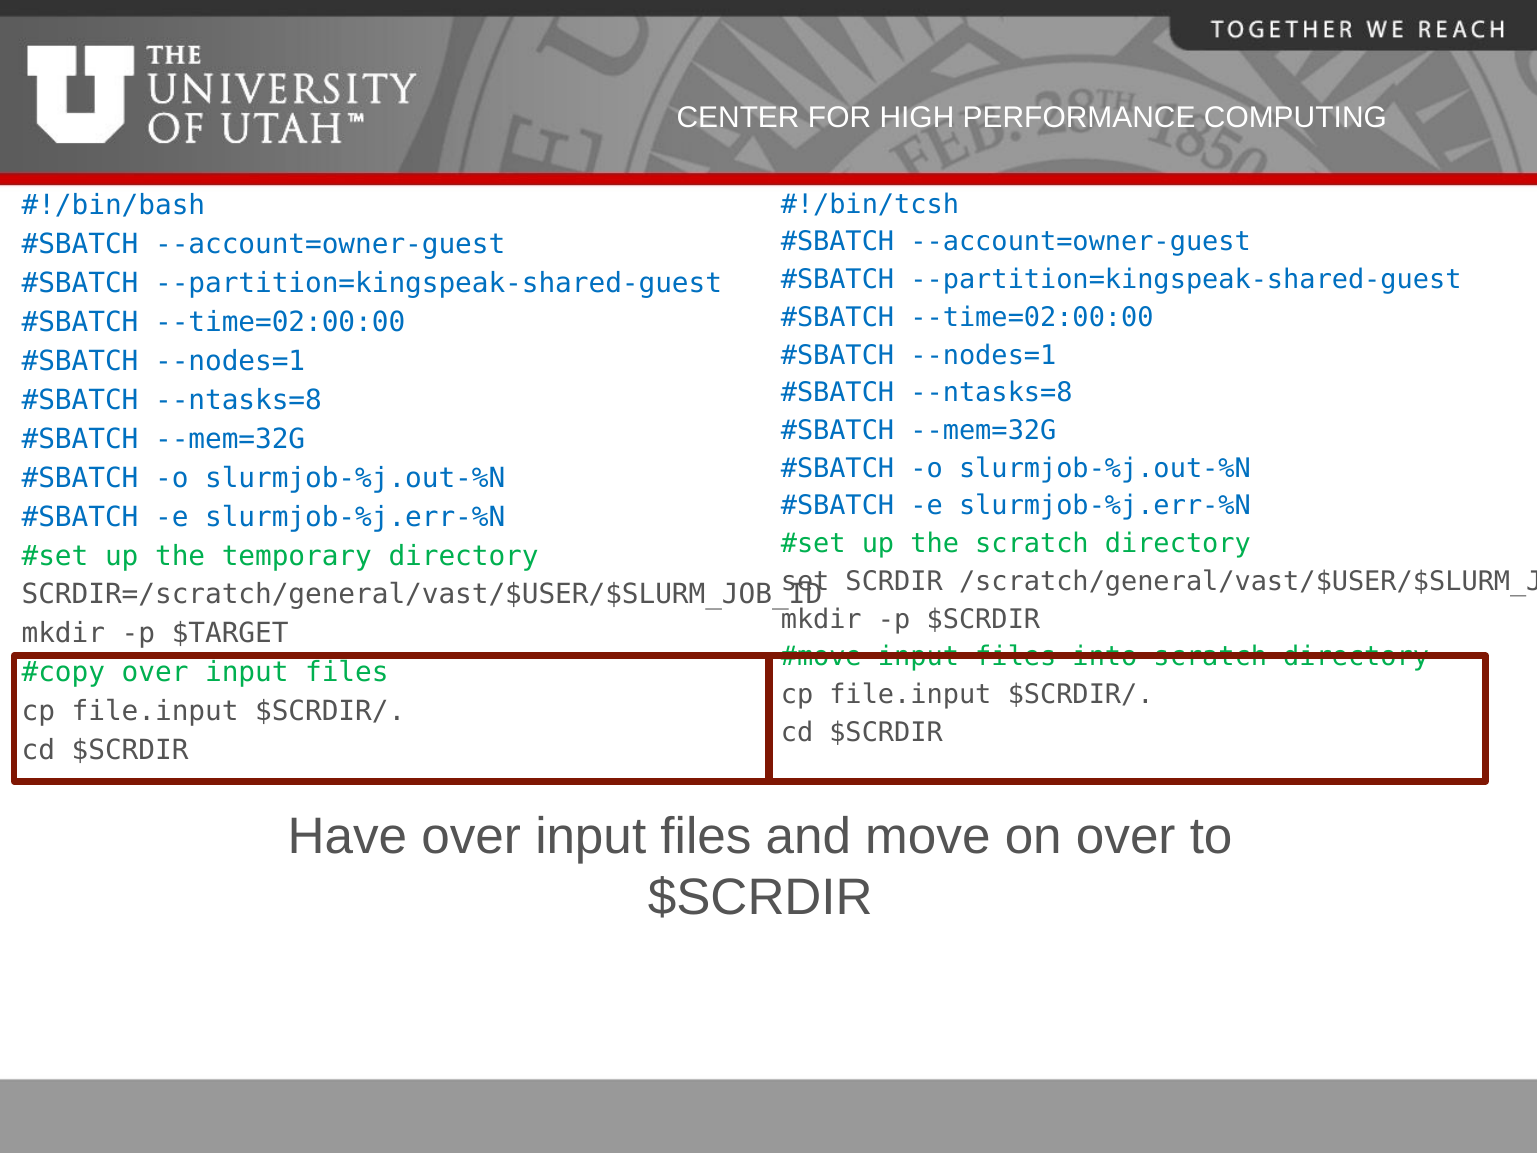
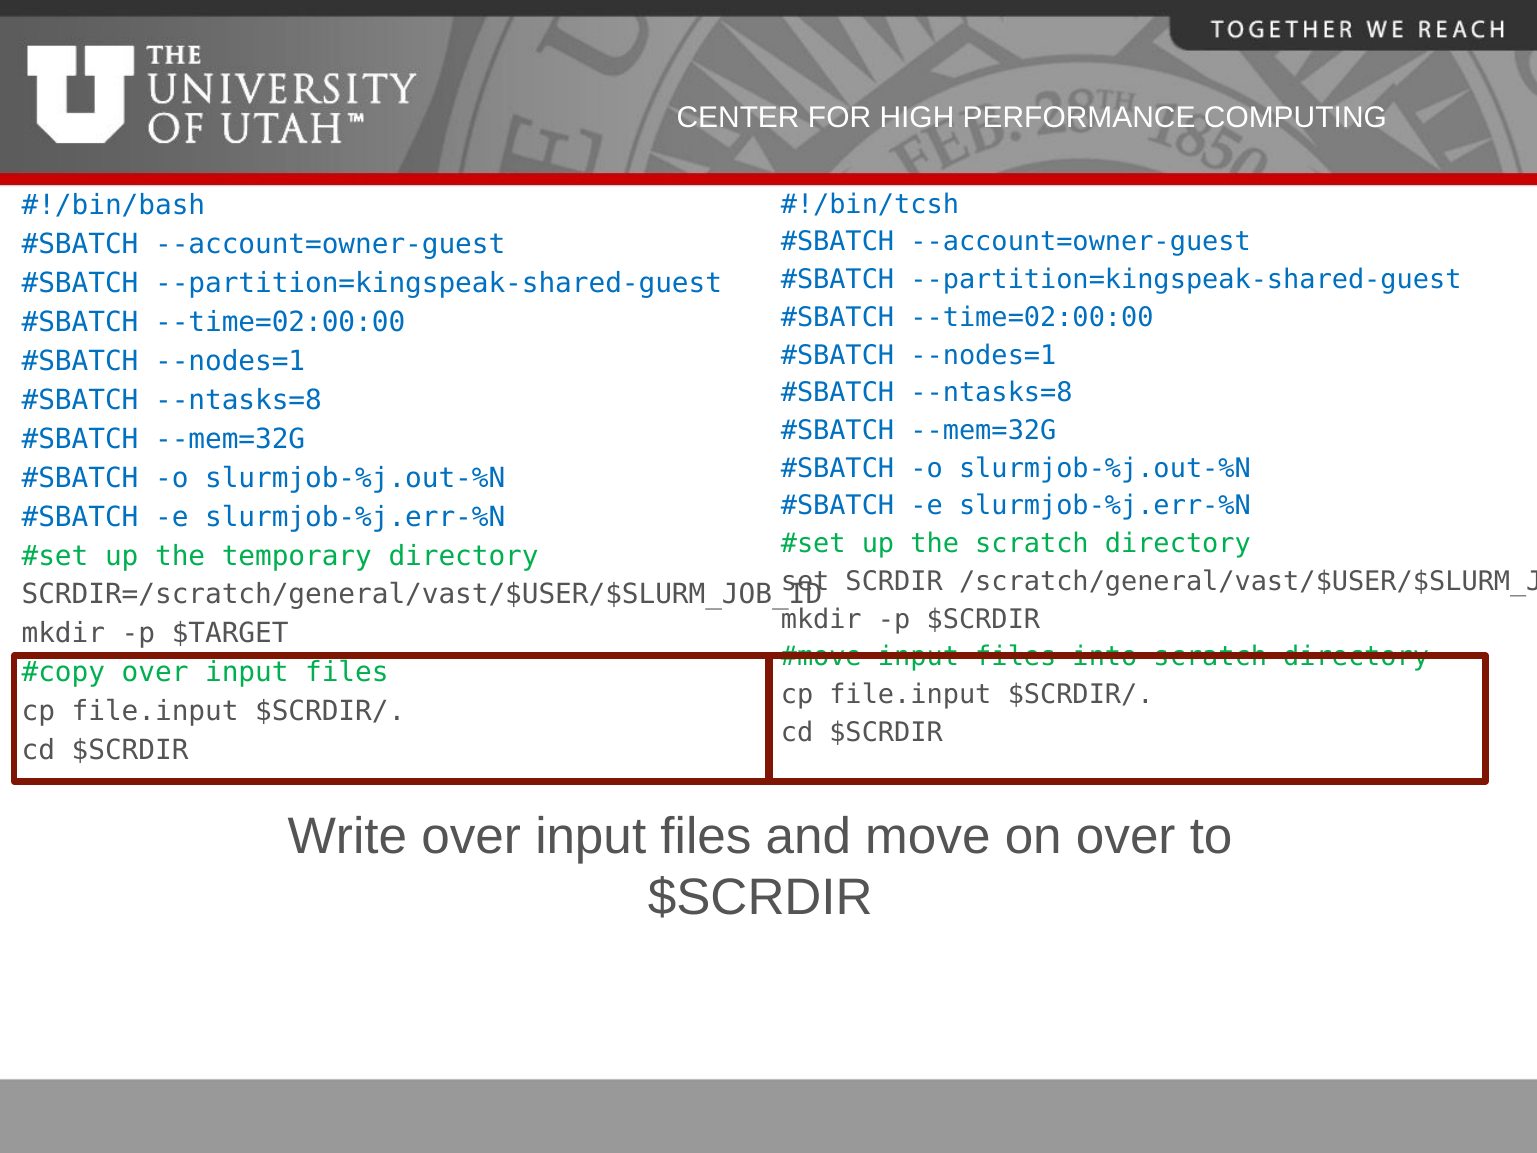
Have: Have -> Write
